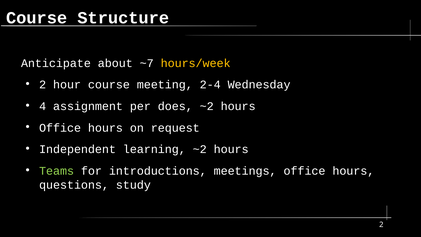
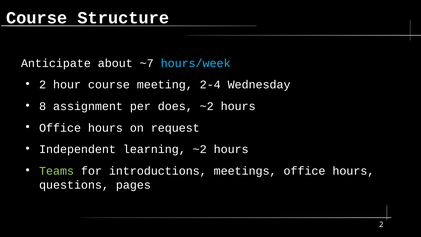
hours/week colour: yellow -> light blue
4: 4 -> 8
study: study -> pages
